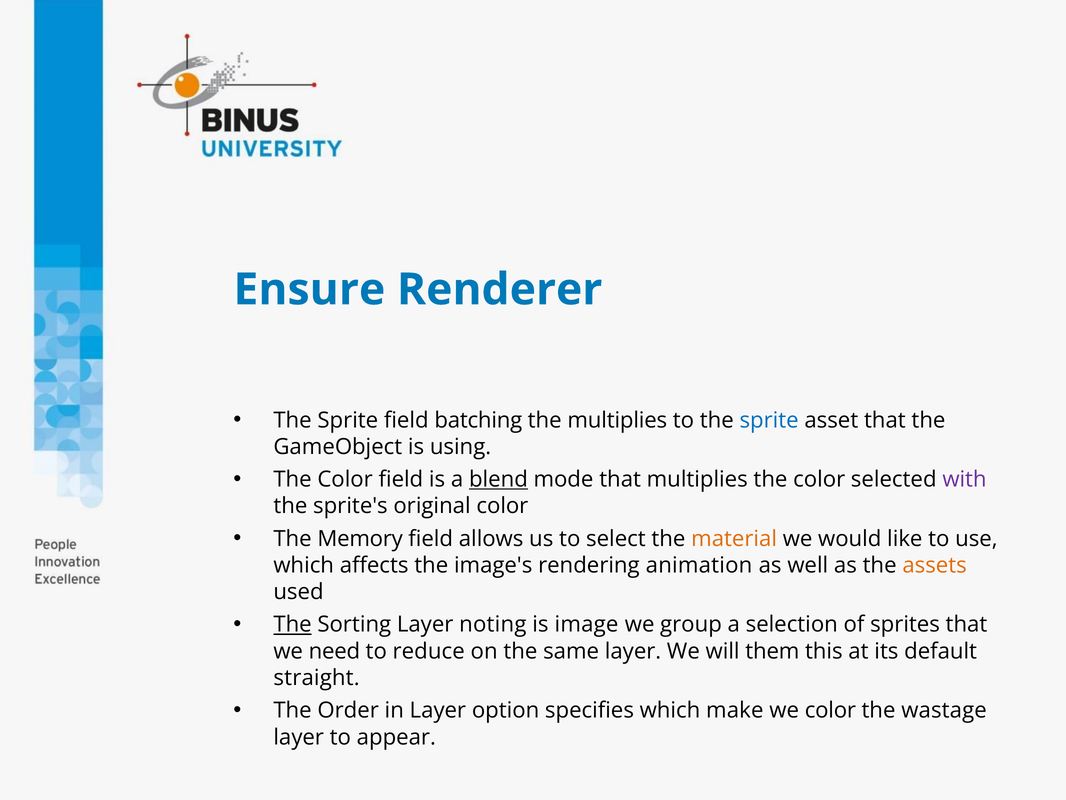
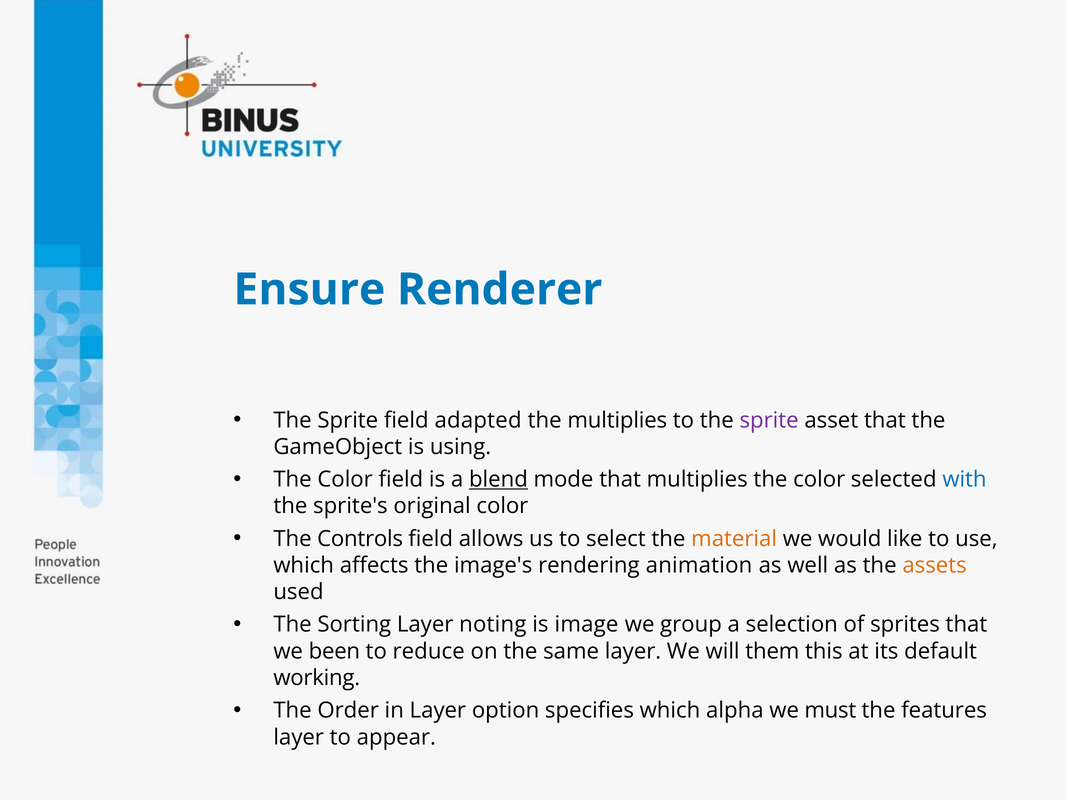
batching: batching -> adapted
sprite at (769, 420) colour: blue -> purple
with colour: purple -> blue
Memory: Memory -> Controls
The at (293, 624) underline: present -> none
need: need -> been
straight: straight -> working
make: make -> alpha
we color: color -> must
wastage: wastage -> features
